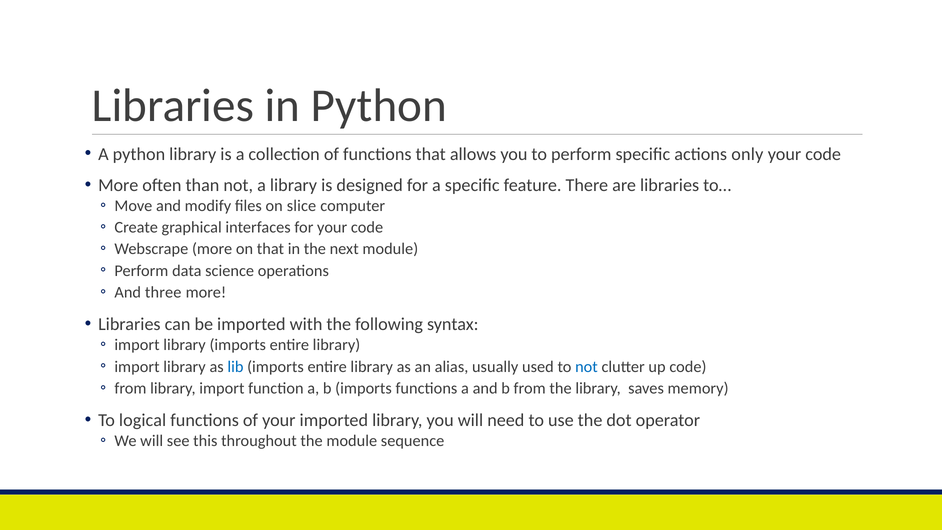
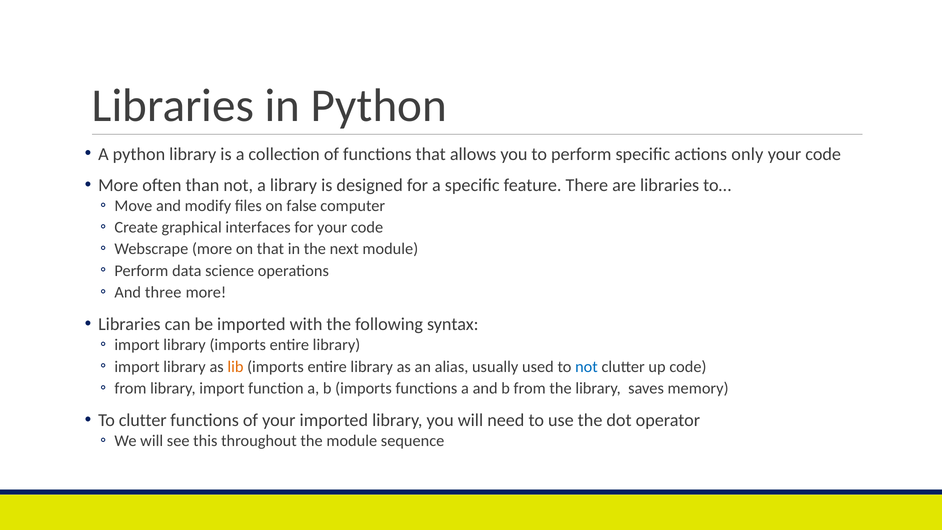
slice: slice -> false
lib colour: blue -> orange
To logical: logical -> clutter
